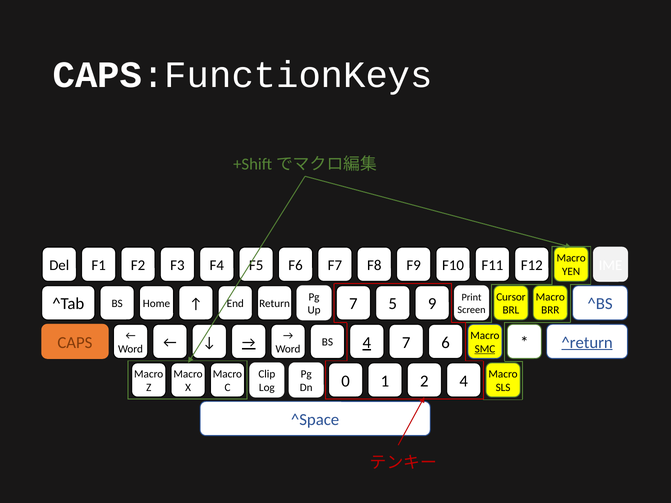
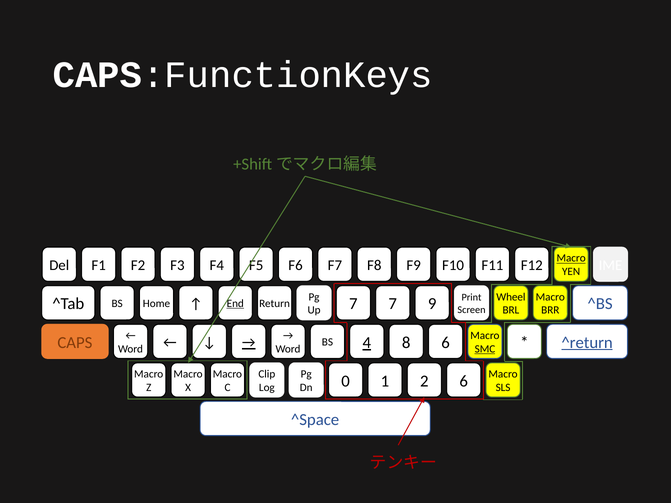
Macro at (571, 258) underline: none -> present
Cursor: Cursor -> Wheel
End underline: none -> present
7 5: 5 -> 7
4 7: 7 -> 8
2 4: 4 -> 6
